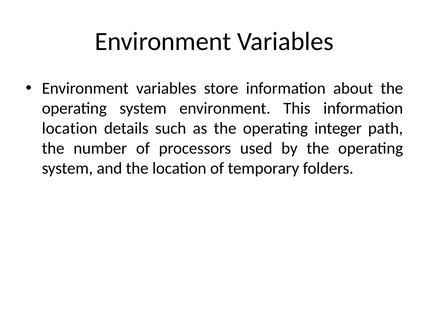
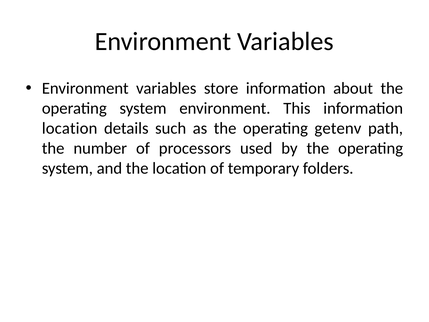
integer: integer -> getenv
